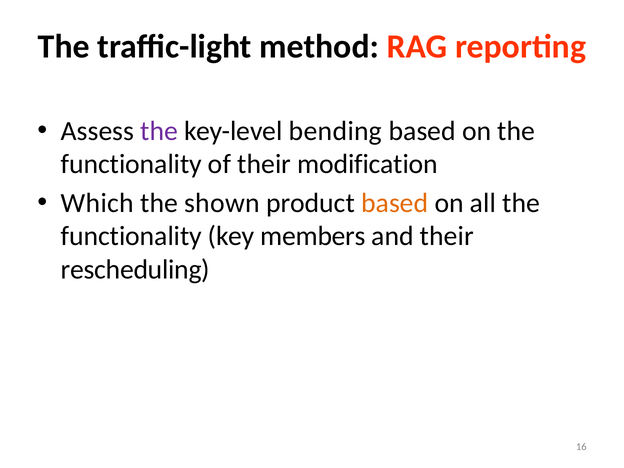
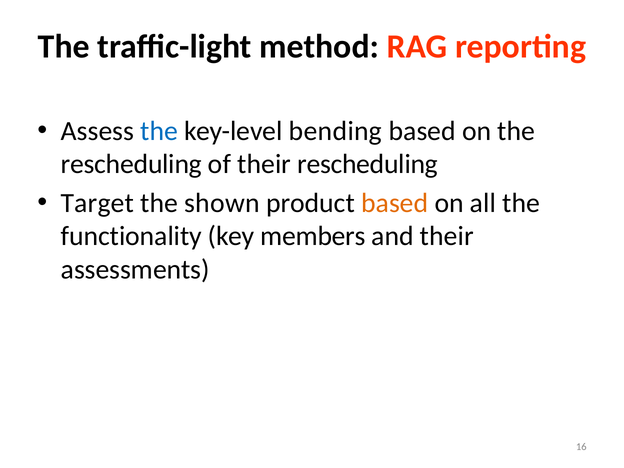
the at (159, 131) colour: purple -> blue
functionality at (131, 164): functionality -> rescheduling
their modification: modification -> rescheduling
Which: Which -> Target
rescheduling: rescheduling -> assessments
